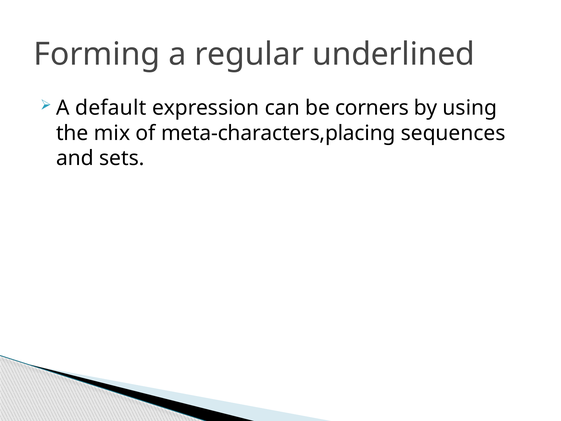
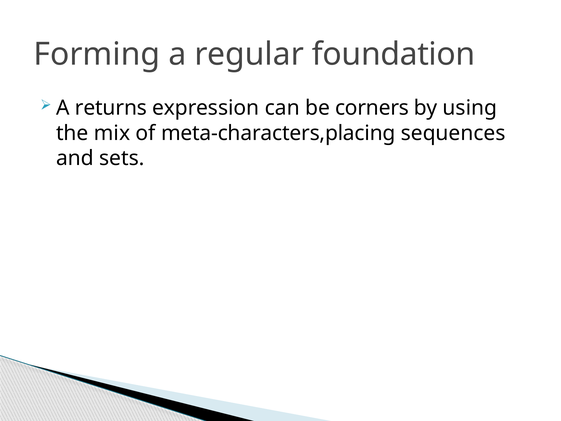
underlined: underlined -> foundation
default: default -> returns
